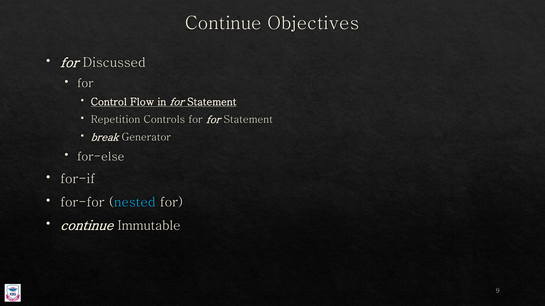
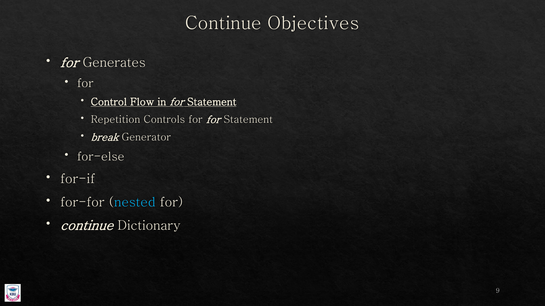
Discussed: Discussed -> Generates
Immutable: Immutable -> Dictionary
